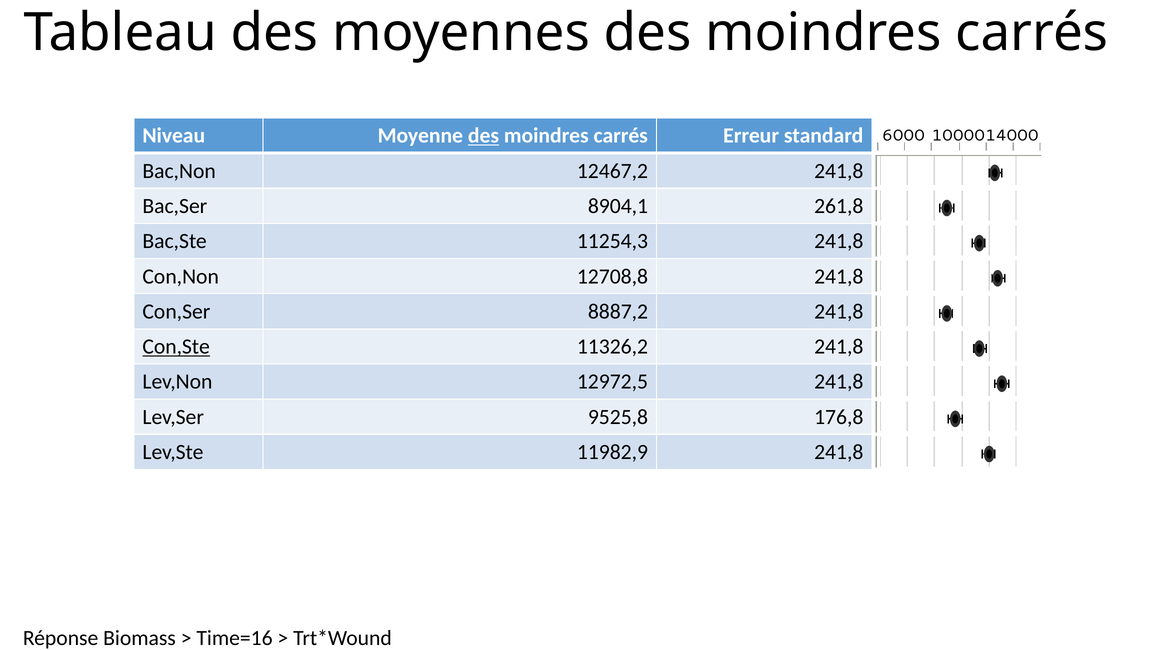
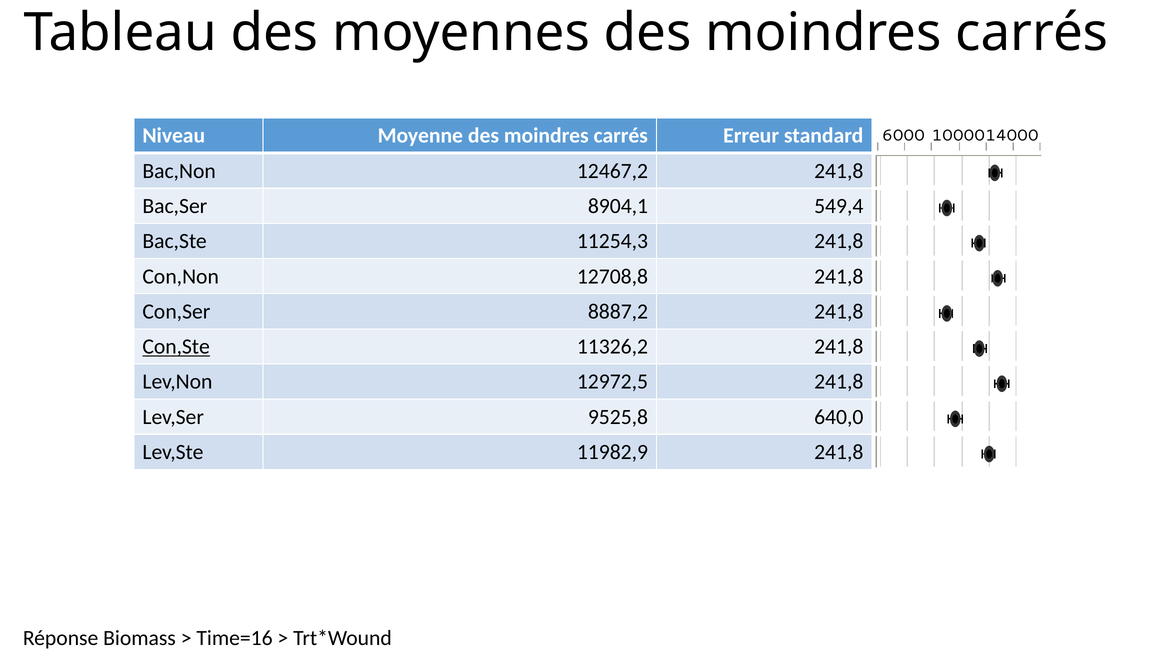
des at (484, 136) underline: present -> none
261,8: 261,8 -> 549,4
176,8: 176,8 -> 640,0
